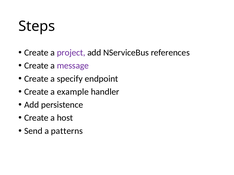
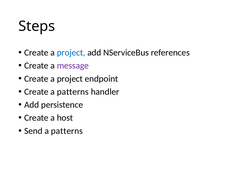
project at (71, 53) colour: purple -> blue
specify at (70, 79): specify -> project
Create a example: example -> patterns
